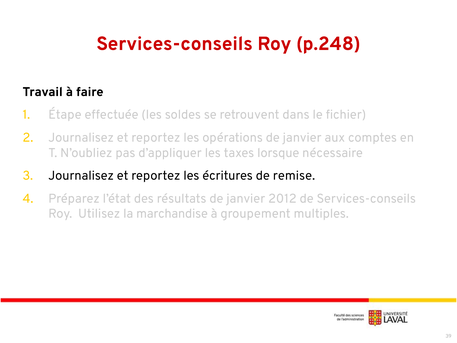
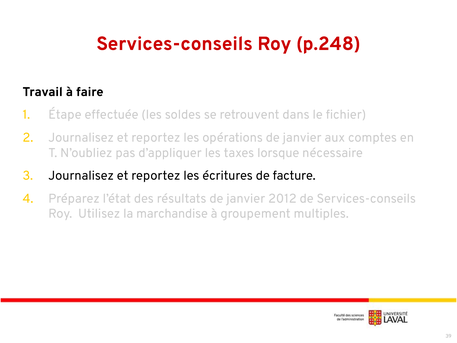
remise: remise -> facture
